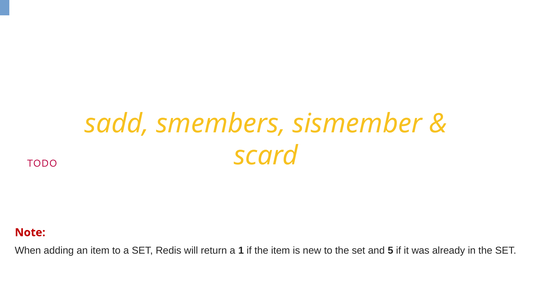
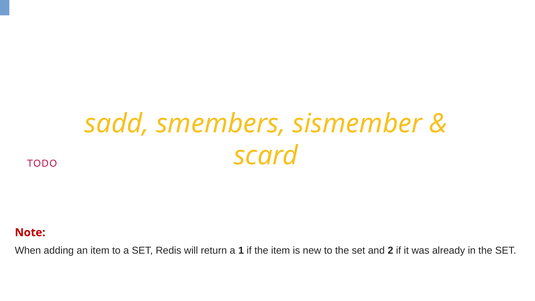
5: 5 -> 2
